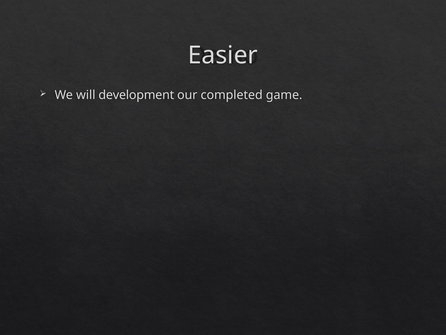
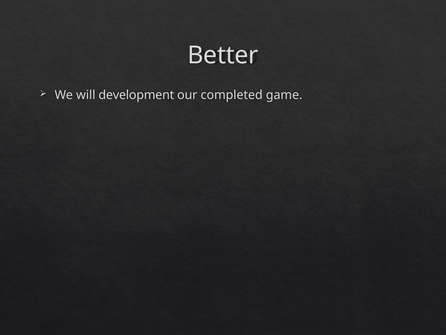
Easier: Easier -> Better
